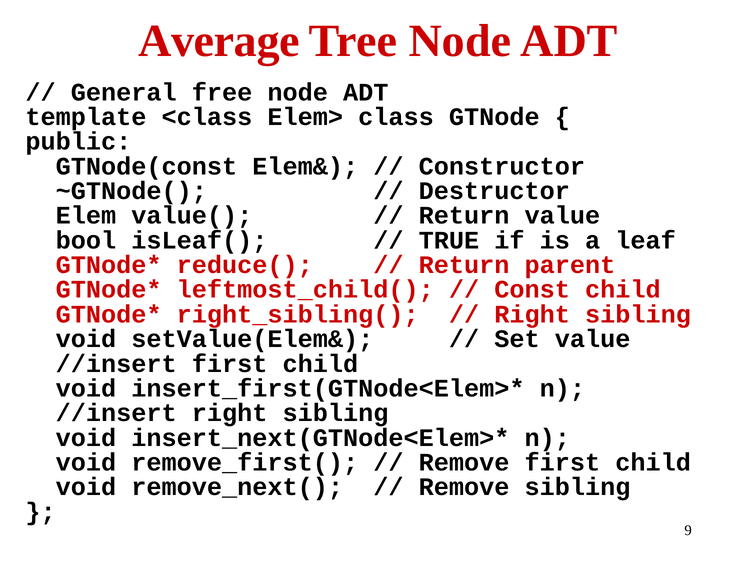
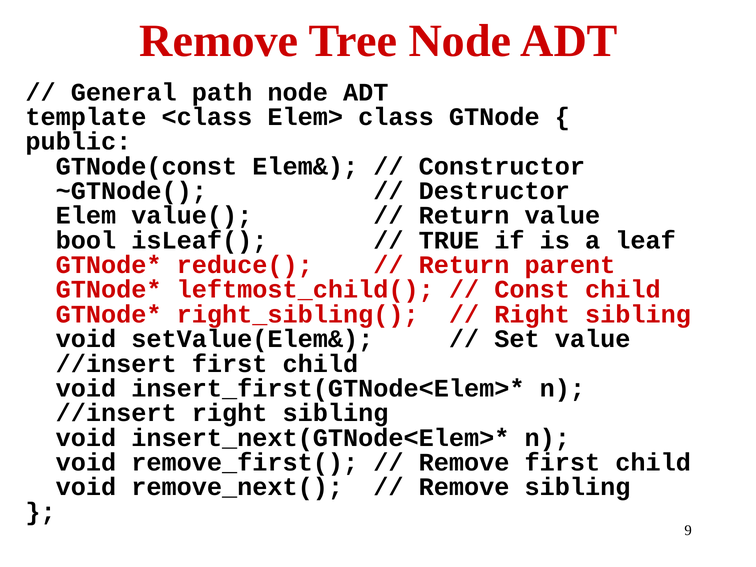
Average at (219, 41): Average -> Remove
free: free -> path
